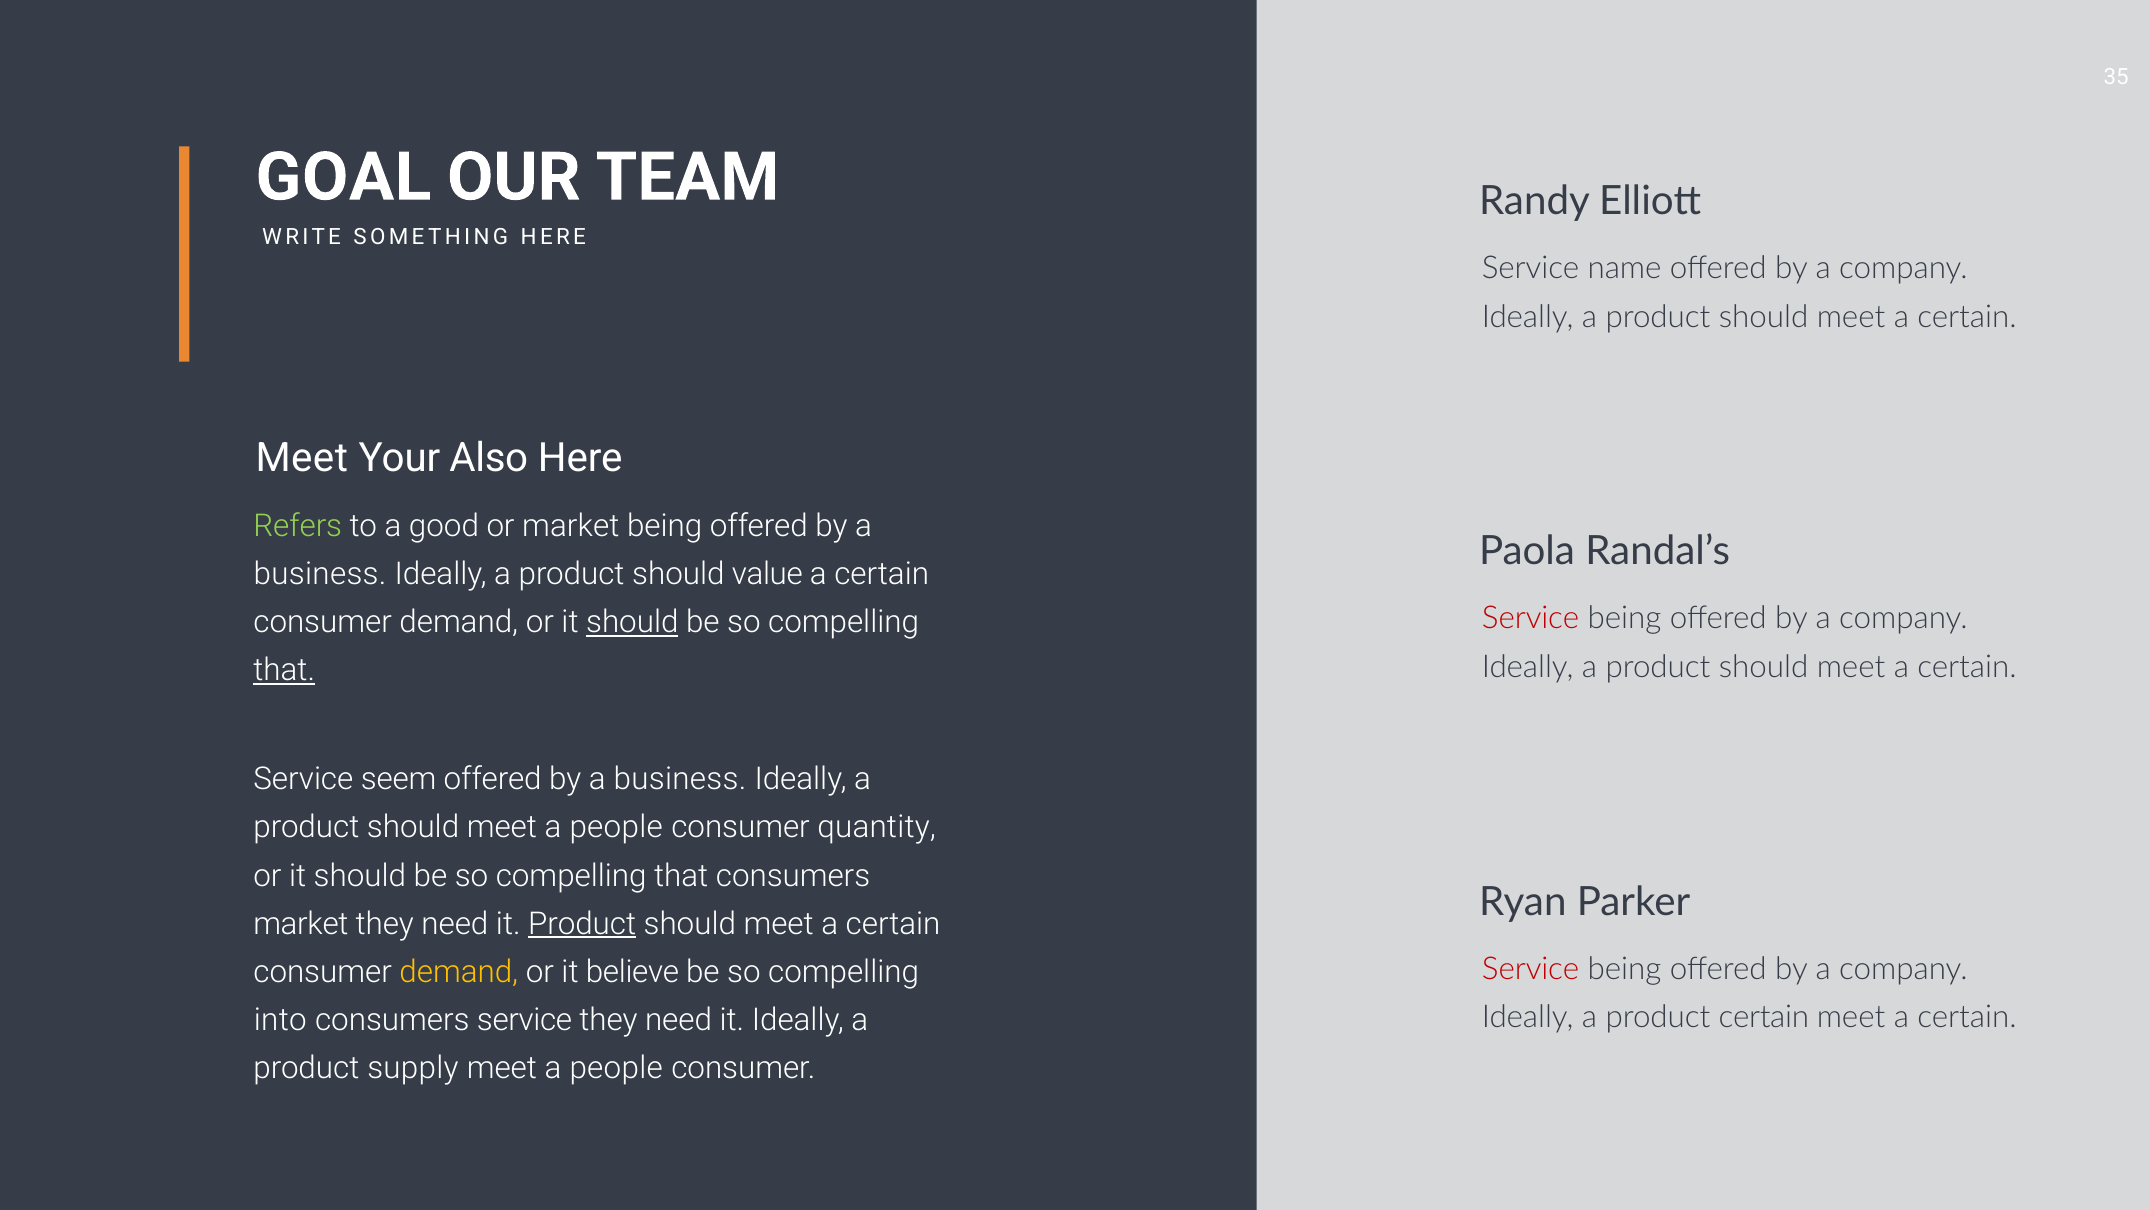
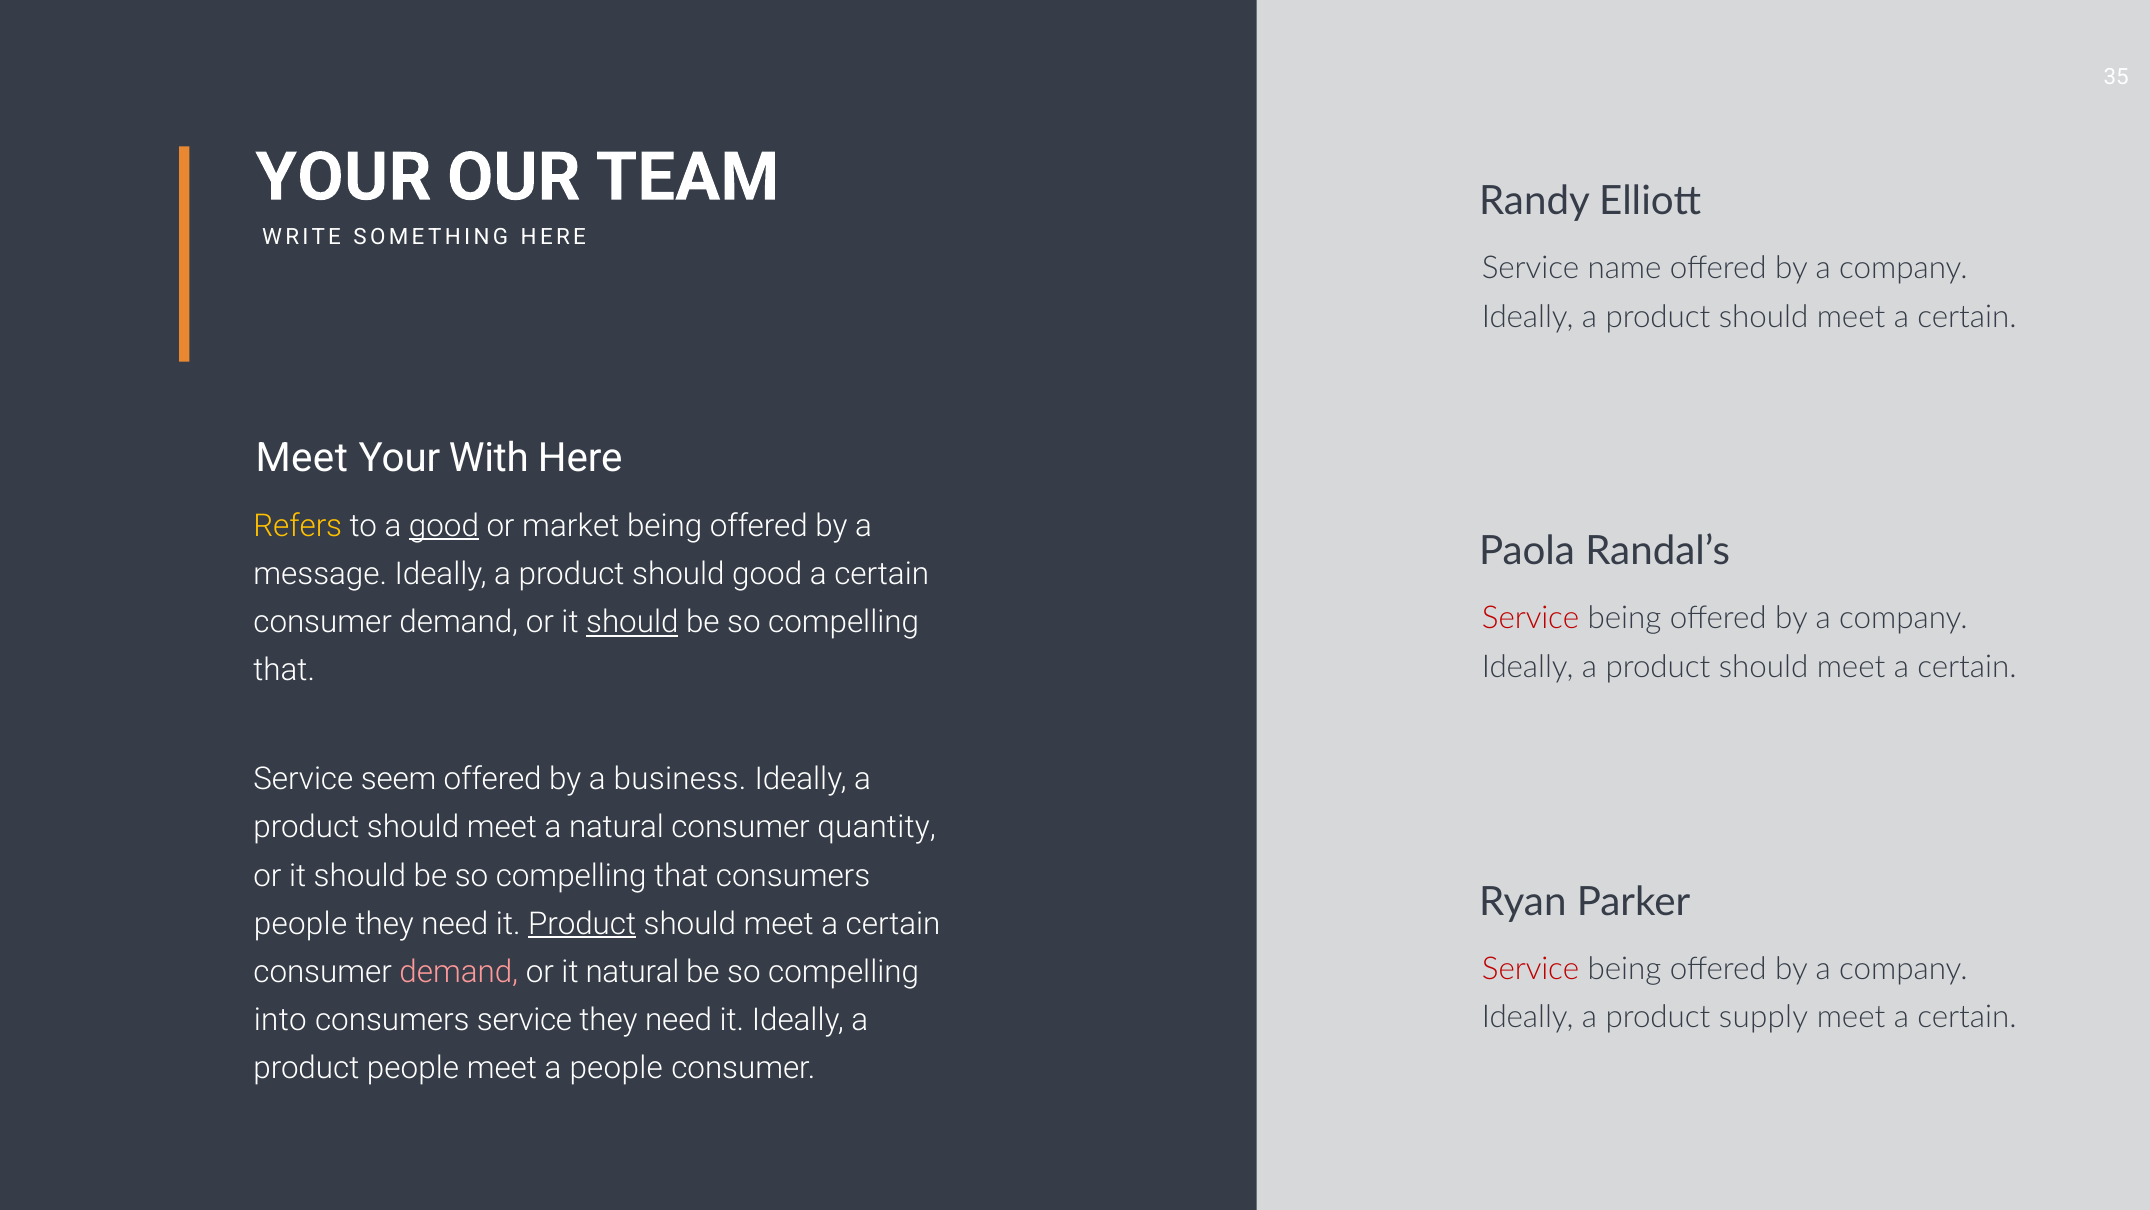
GOAL at (343, 177): GOAL -> YOUR
Also: Also -> With
Refers colour: light green -> yellow
good at (444, 526) underline: none -> present
business at (320, 574): business -> message
should value: value -> good
that at (284, 670) underline: present -> none
should meet a people: people -> natural
market at (301, 924): market -> people
demand at (459, 972) colour: yellow -> pink
it believe: believe -> natural
product certain: certain -> supply
product supply: supply -> people
